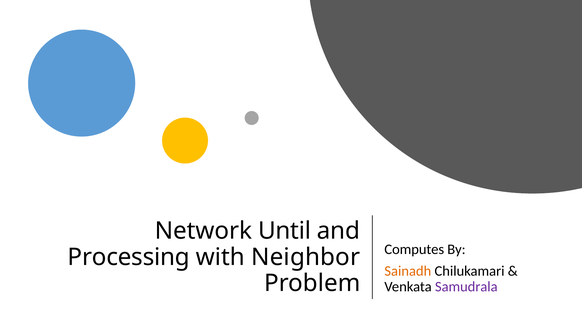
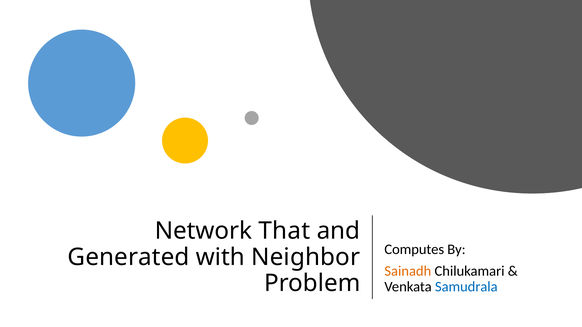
Until: Until -> That
Processing: Processing -> Generated
Samudrala colour: purple -> blue
